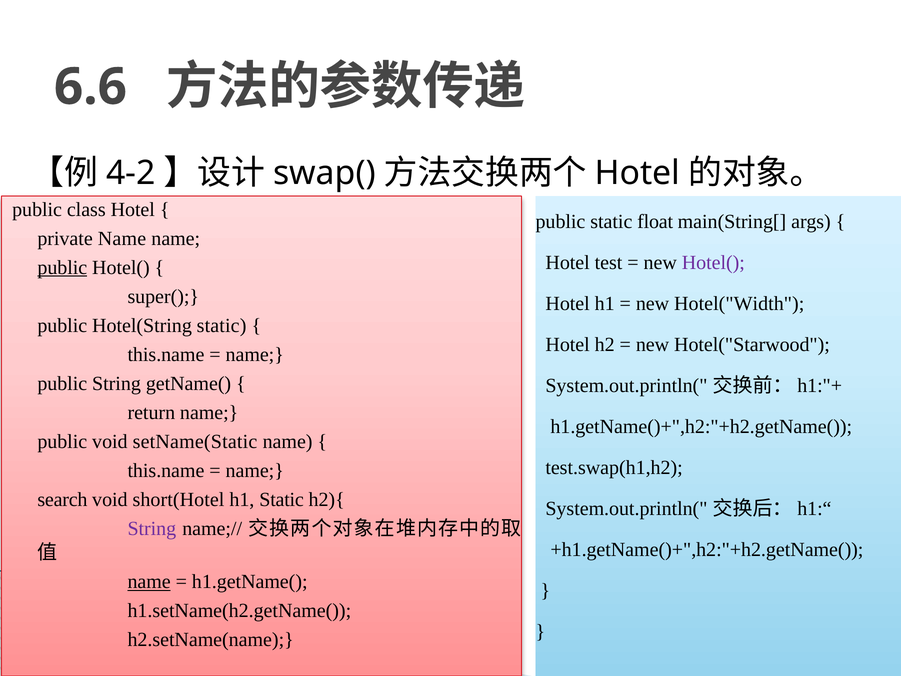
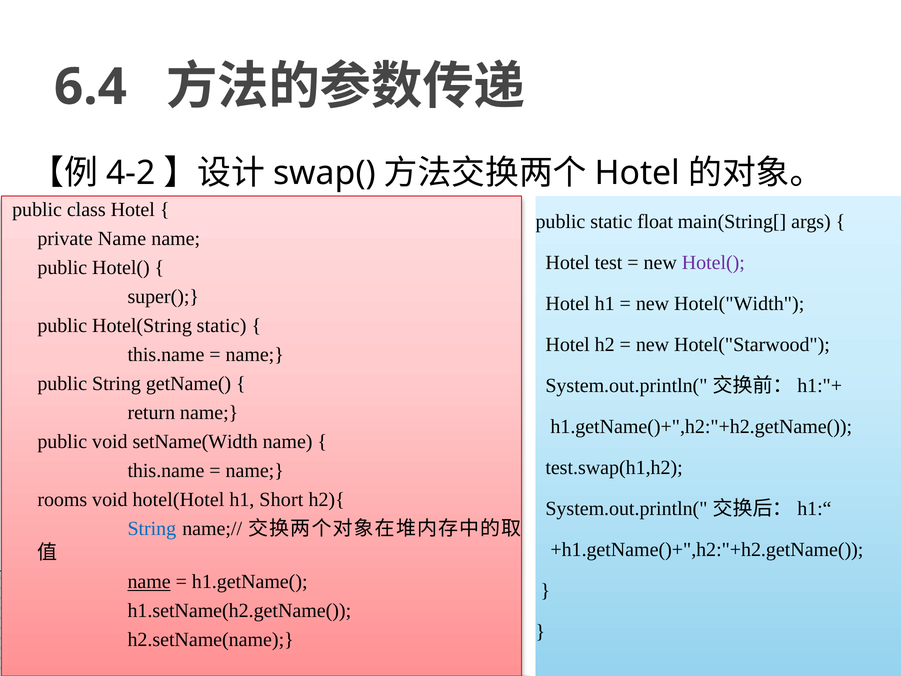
6.6: 6.6 -> 6.4
public at (62, 267) underline: present -> none
setName(Static: setName(Static -> setName(Width
search: search -> rooms
short(Hotel: short(Hotel -> hotel(Hotel
h1 Static: Static -> Short
String at (152, 529) colour: purple -> blue
